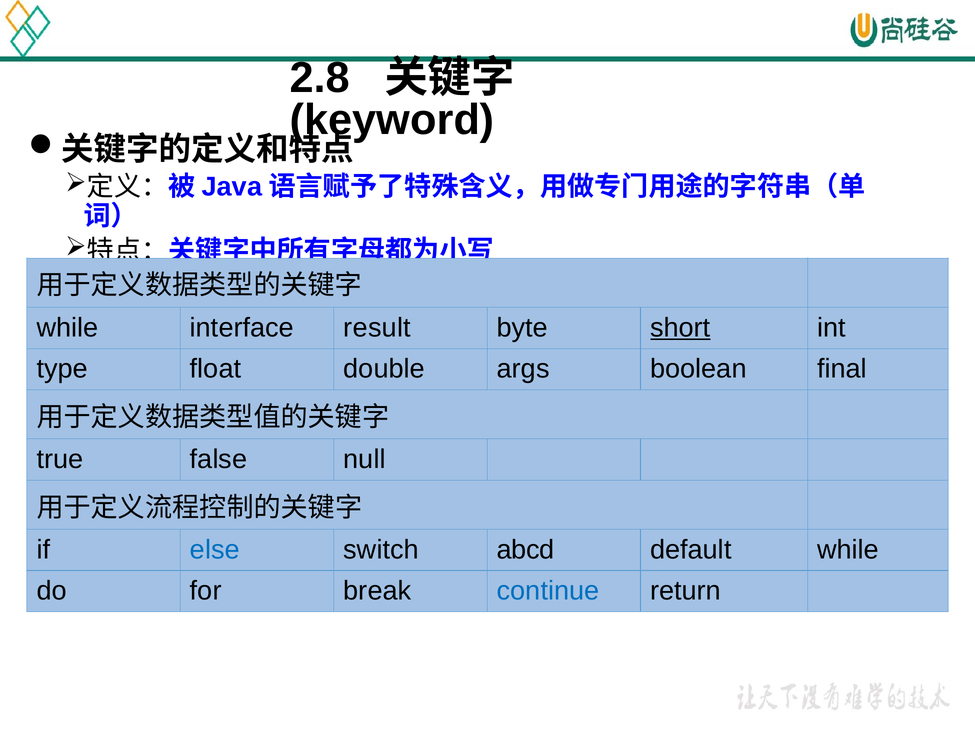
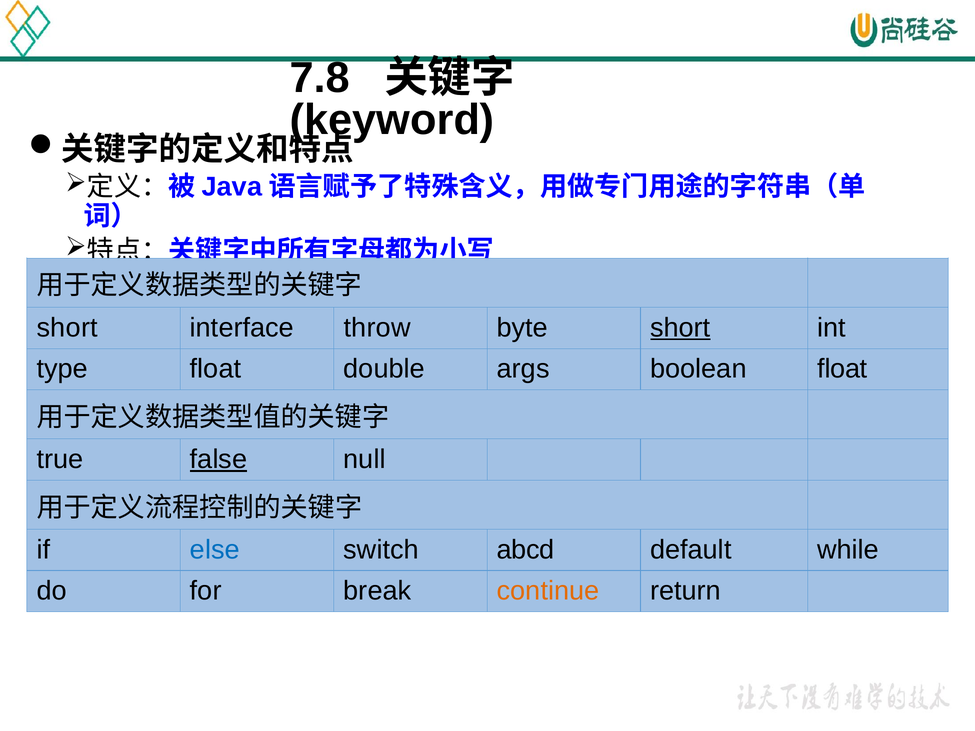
2.8: 2.8 -> 7.8
while at (67, 328): while -> short
result: result -> throw
boolean final: final -> float
false underline: none -> present
continue colour: blue -> orange
